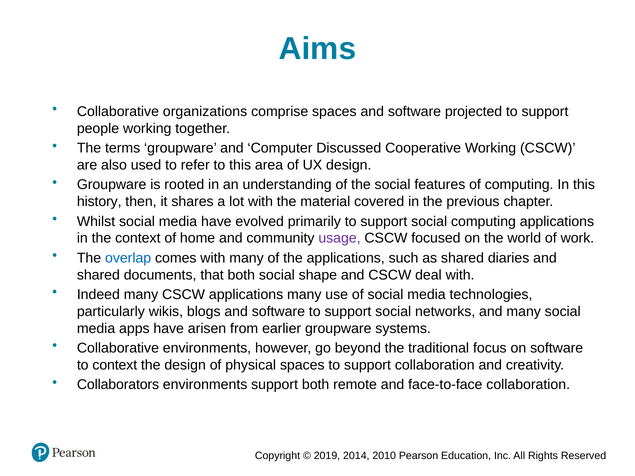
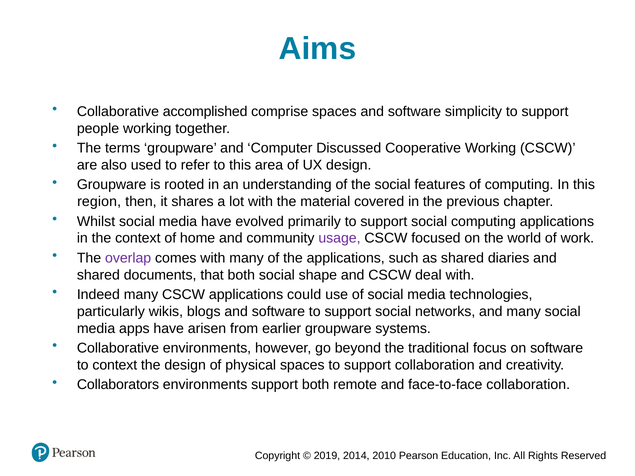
organizations: organizations -> accomplished
projected: projected -> simplicity
history: history -> region
overlap colour: blue -> purple
applications many: many -> could
